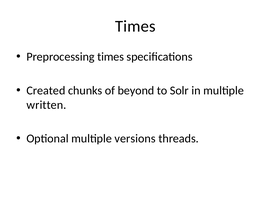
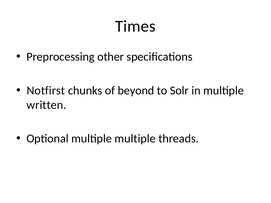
Preprocessing times: times -> other
Created: Created -> Notfirst
multiple versions: versions -> multiple
